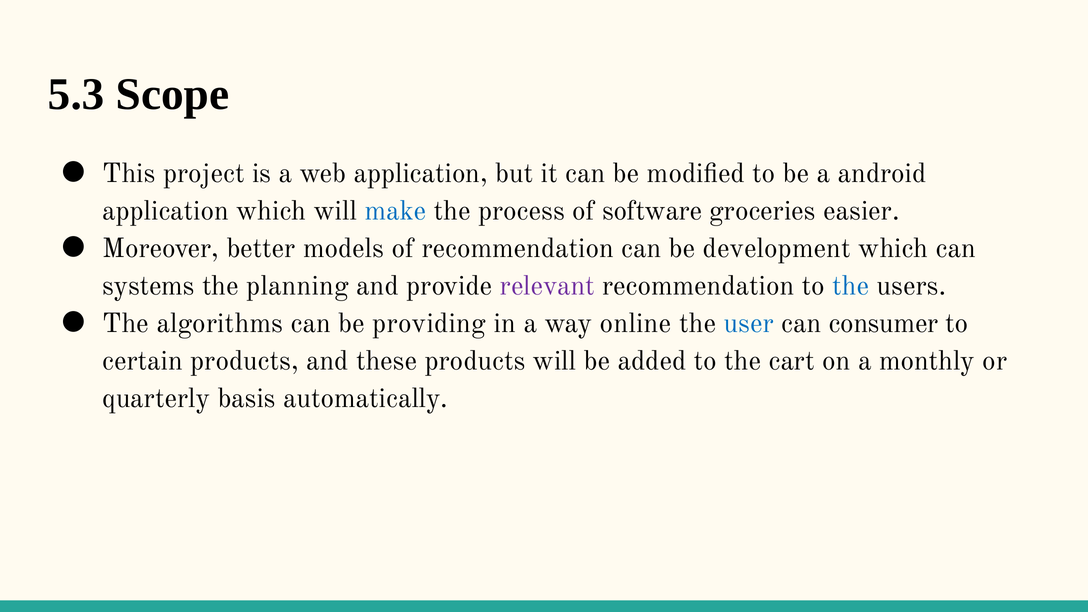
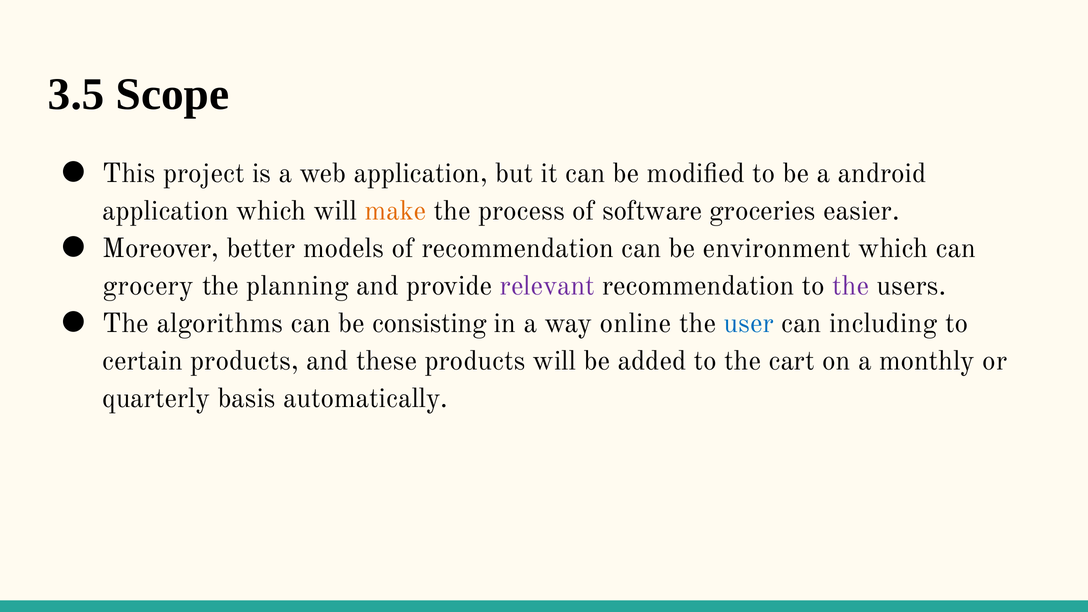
5.3: 5.3 -> 3.5
make colour: blue -> orange
development: development -> environment
systems: systems -> grocery
the at (851, 286) colour: blue -> purple
providing: providing -> consisting
consumer: consumer -> including
